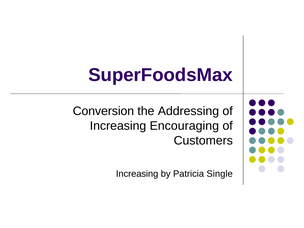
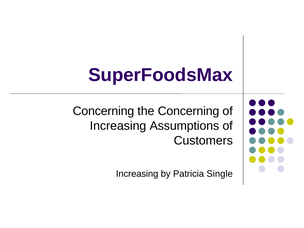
Conversion at (103, 111): Conversion -> Concerning
the Addressing: Addressing -> Concerning
Encouraging: Encouraging -> Assumptions
